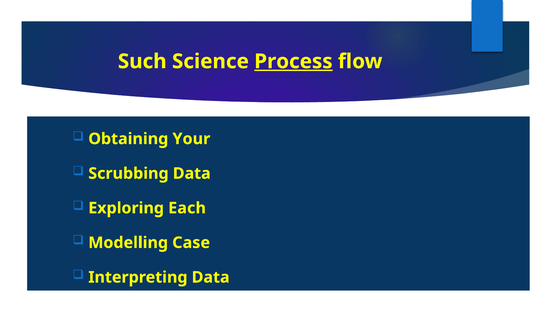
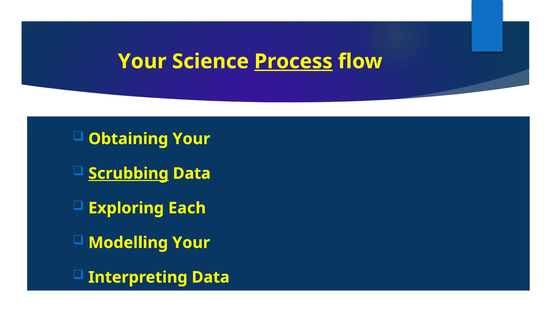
Such at (142, 61): Such -> Your
Scrubbing underline: none -> present
Modelling Case: Case -> Your
